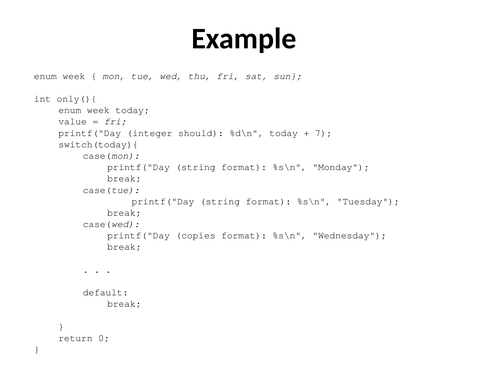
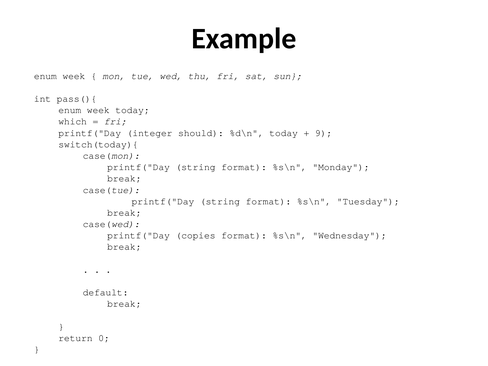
only(){: only(){ -> pass(){
value: value -> which
7: 7 -> 9
